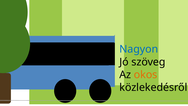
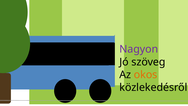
Nagyon colour: blue -> purple
